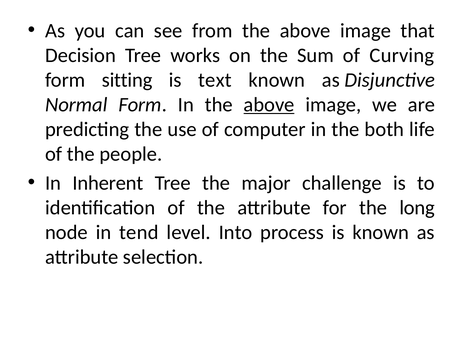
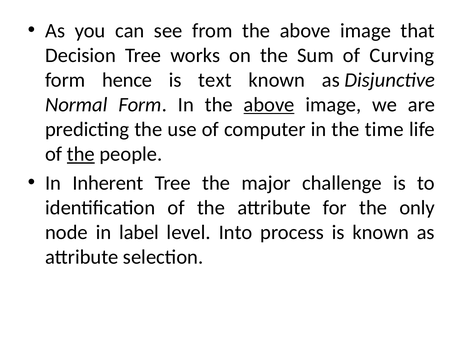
sitting: sitting -> hence
both: both -> time
the at (81, 154) underline: none -> present
long: long -> only
tend: tend -> label
